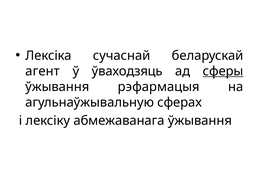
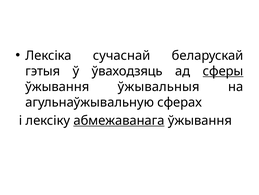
агент: агент -> гэтыя
рэфармацыя: рэфармацыя -> ўжывальныя
абмежаванага underline: none -> present
